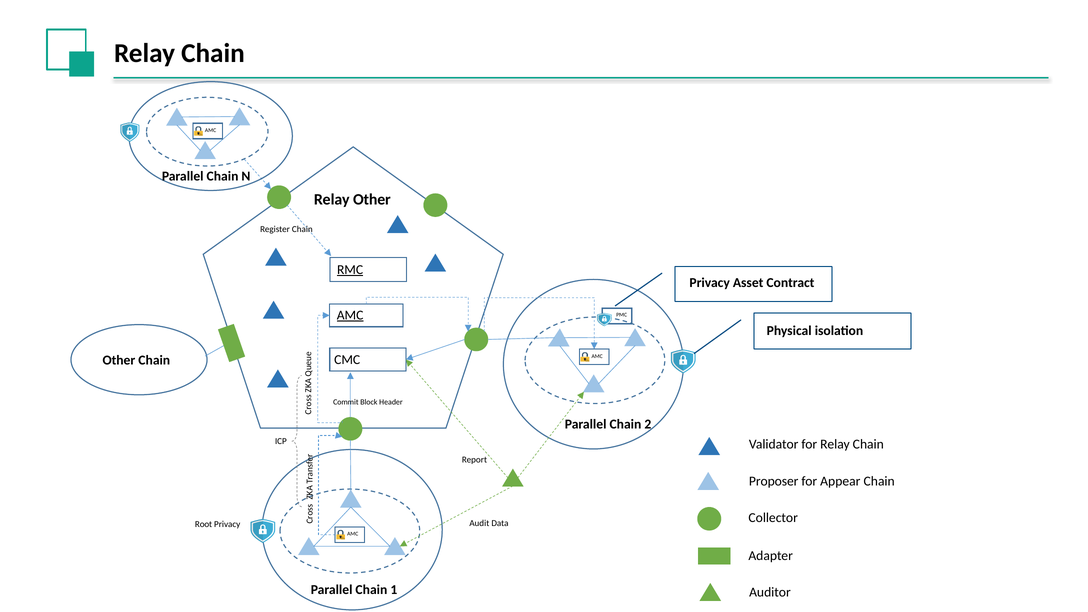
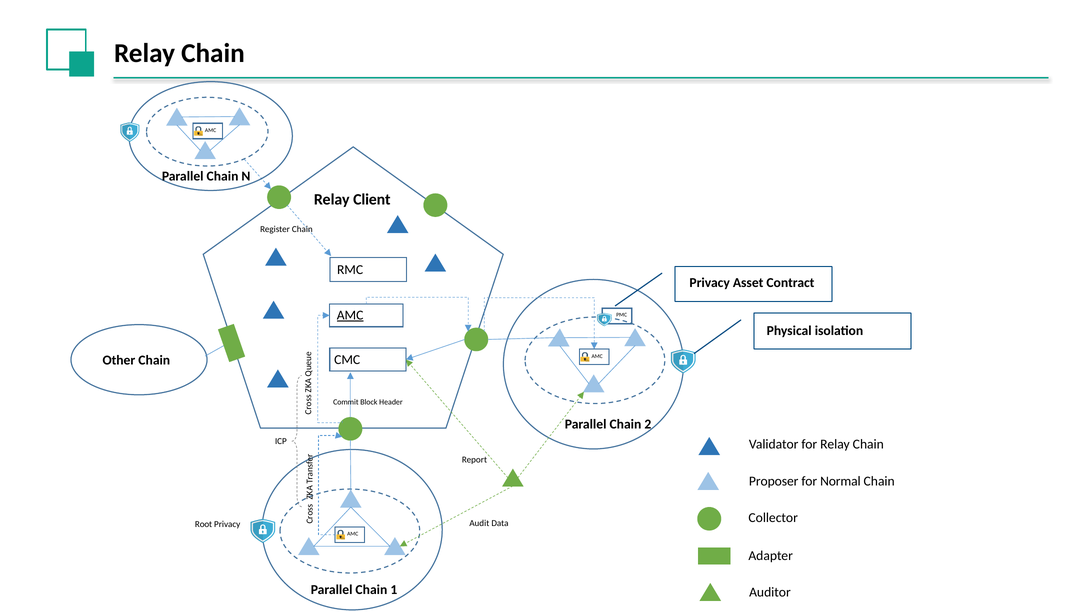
Relay Other: Other -> Client
RMC underline: present -> none
Appear: Appear -> Normal
